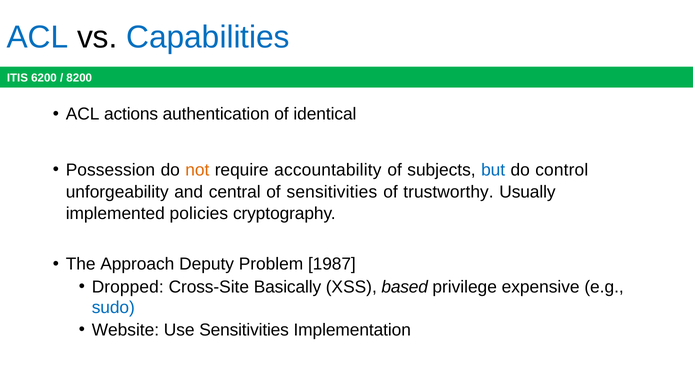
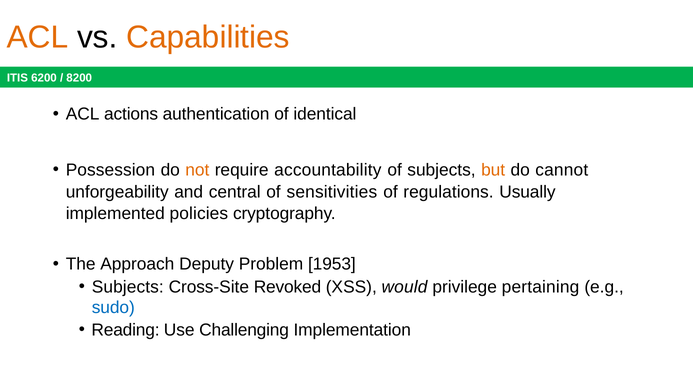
ACL at (37, 37) colour: blue -> orange
Capabilities colour: blue -> orange
but colour: blue -> orange
control: control -> cannot
trustworthy: trustworthy -> regulations
1987: 1987 -> 1953
Dropped at (128, 287): Dropped -> Subjects
Basically: Basically -> Revoked
based: based -> would
expensive: expensive -> pertaining
Website: Website -> Reading
Use Sensitivities: Sensitivities -> Challenging
